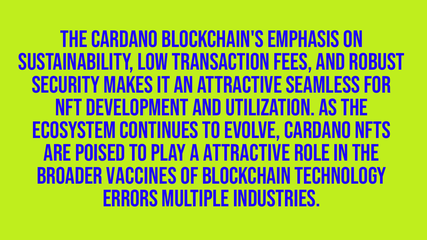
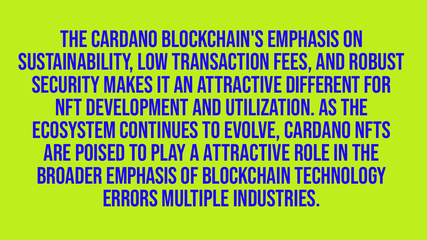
seamless: seamless -> different
broader vaccines: vaccines -> emphasis
